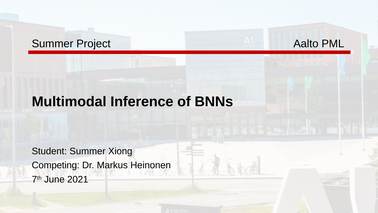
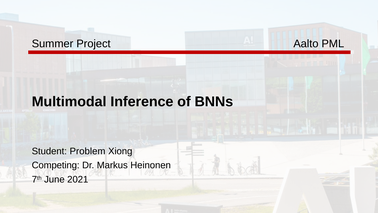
Student Summer: Summer -> Problem
